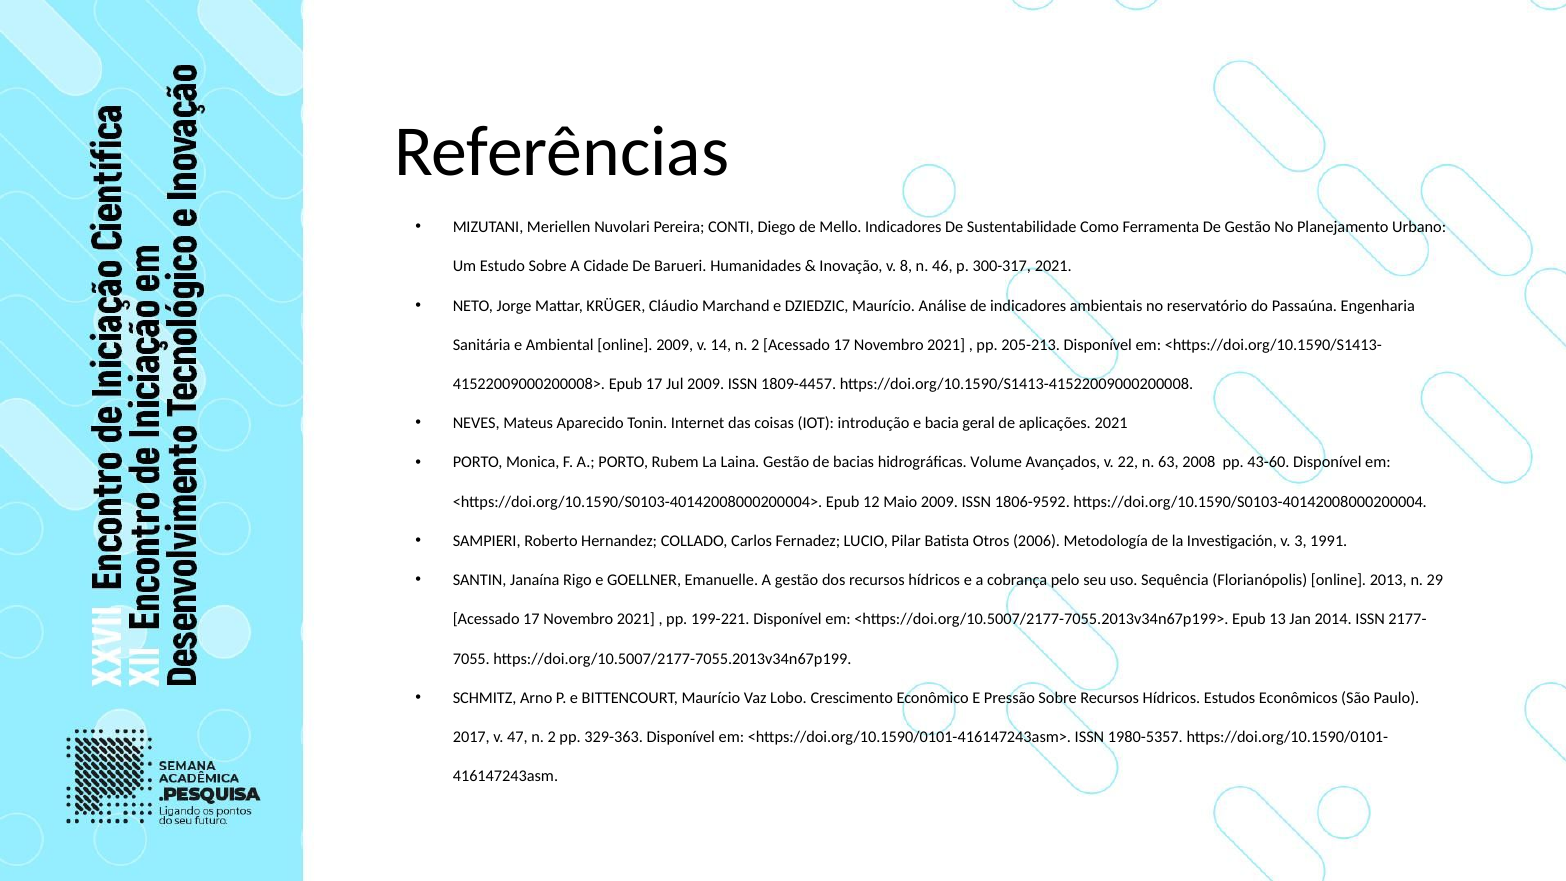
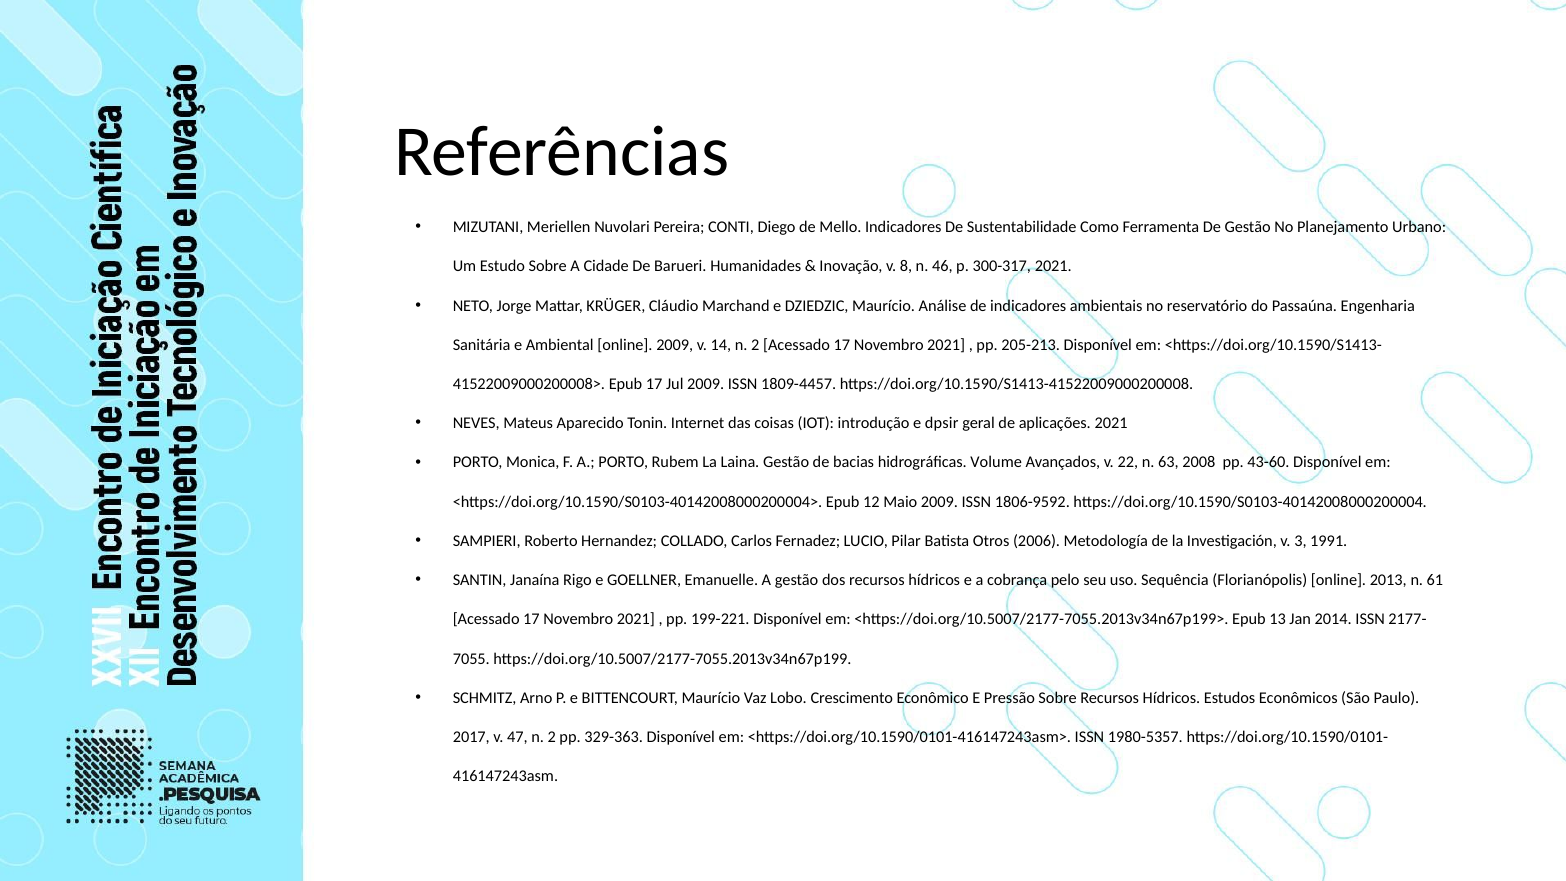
bacia: bacia -> dpsir
29: 29 -> 61
